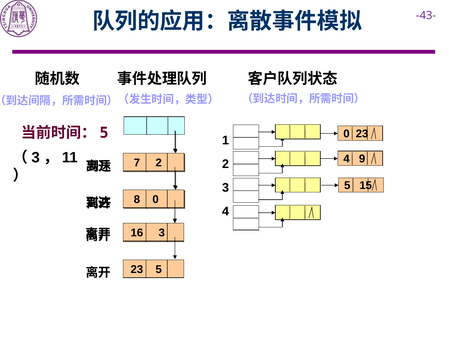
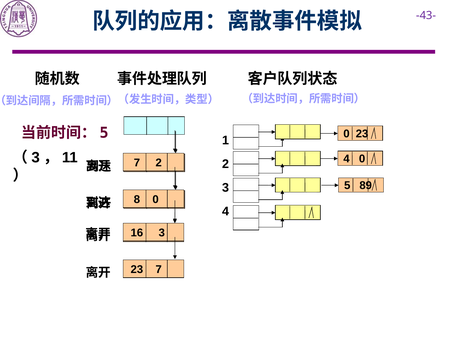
9 at (362, 159): 9 -> 0
15: 15 -> 89
5 at (159, 269): 5 -> 7
